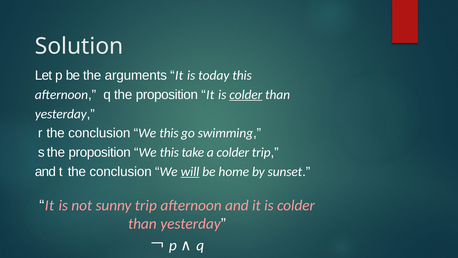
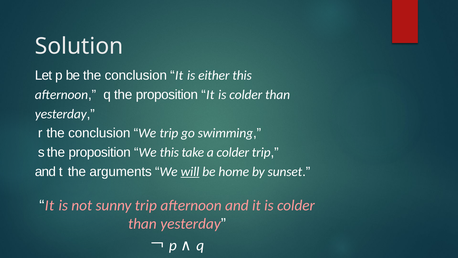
be the arguments: arguments -> conclusion
today: today -> either
colder at (246, 95) underline: present -> none
this at (169, 133): this -> trip
t the conclusion: conclusion -> arguments
